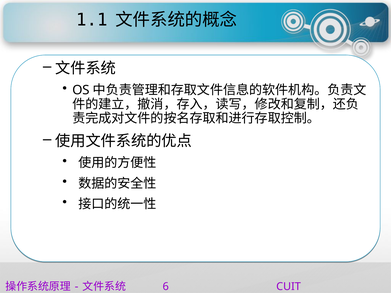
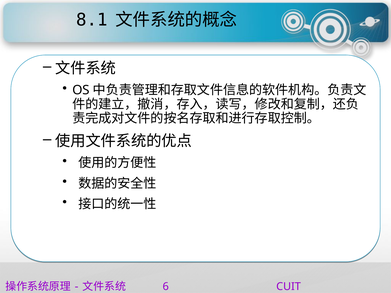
1.1: 1.1 -> 8.1
